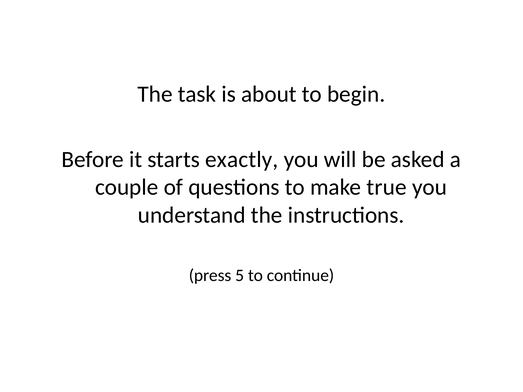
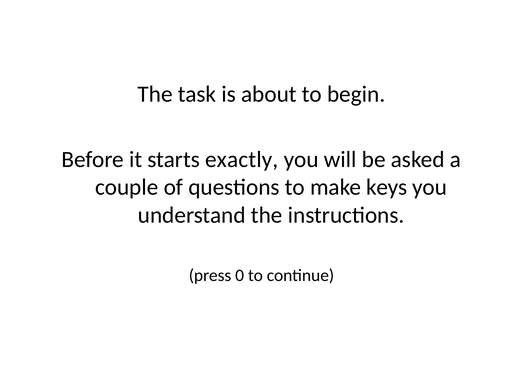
true: true -> keys
5: 5 -> 0
